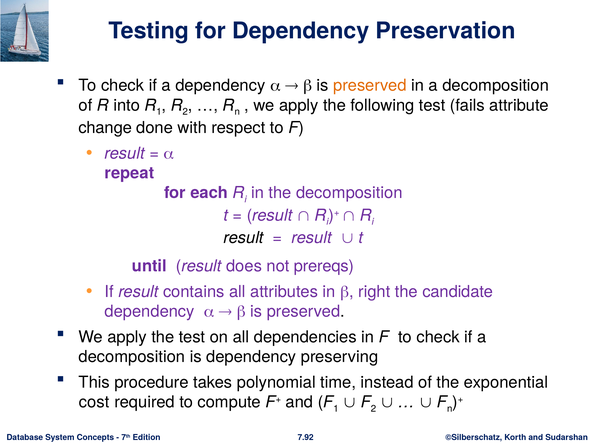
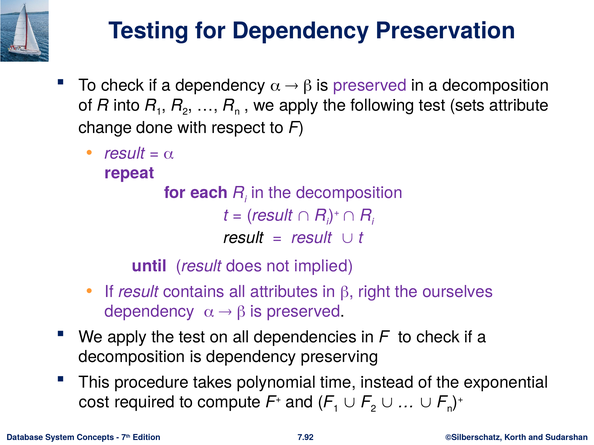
preserved at (370, 86) colour: orange -> purple
fails: fails -> sets
prereqs: prereqs -> implied
candidate: candidate -> ourselves
